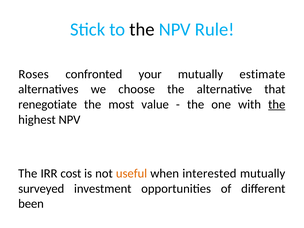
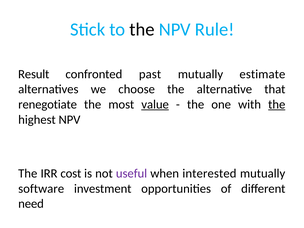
Roses: Roses -> Result
your: your -> past
value underline: none -> present
useful colour: orange -> purple
surveyed: surveyed -> software
been: been -> need
